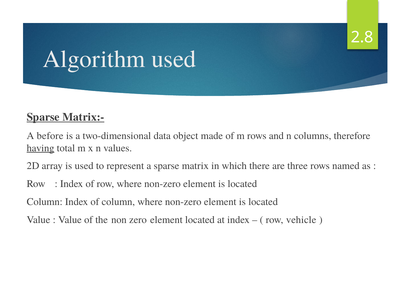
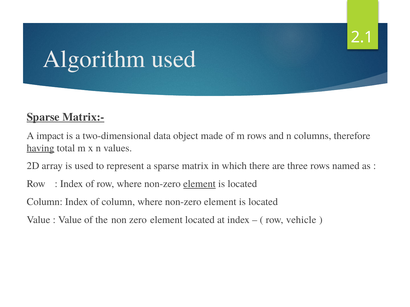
2.8: 2.8 -> 2.1
before: before -> impact
element at (199, 184) underline: none -> present
